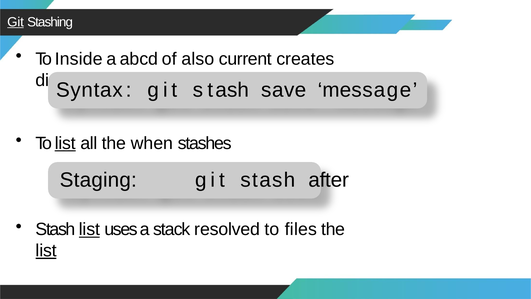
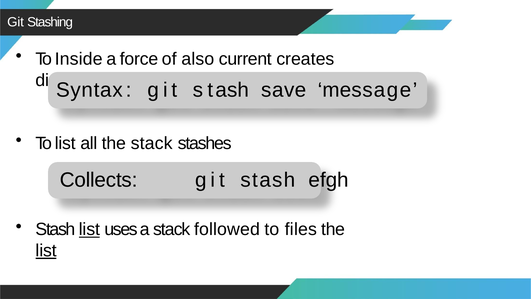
Git at (16, 22) underline: present -> none
abcd: abcd -> force
list at (65, 143) underline: present -> none
the when: when -> stack
Staging: Staging -> Collects
after: after -> efgh
resolved: resolved -> followed
